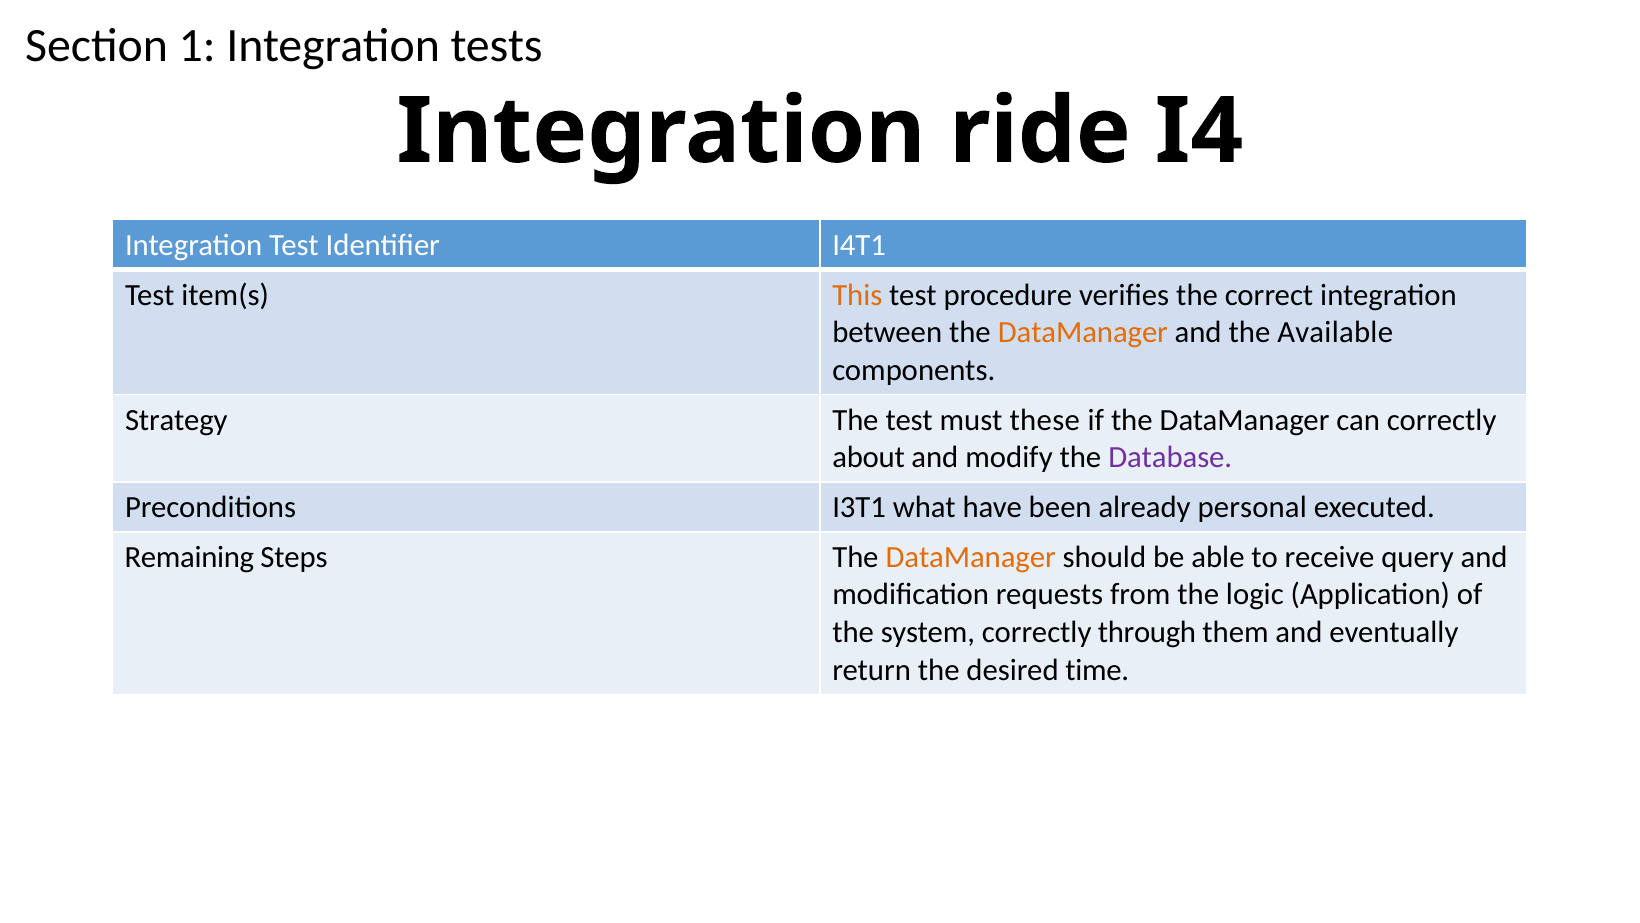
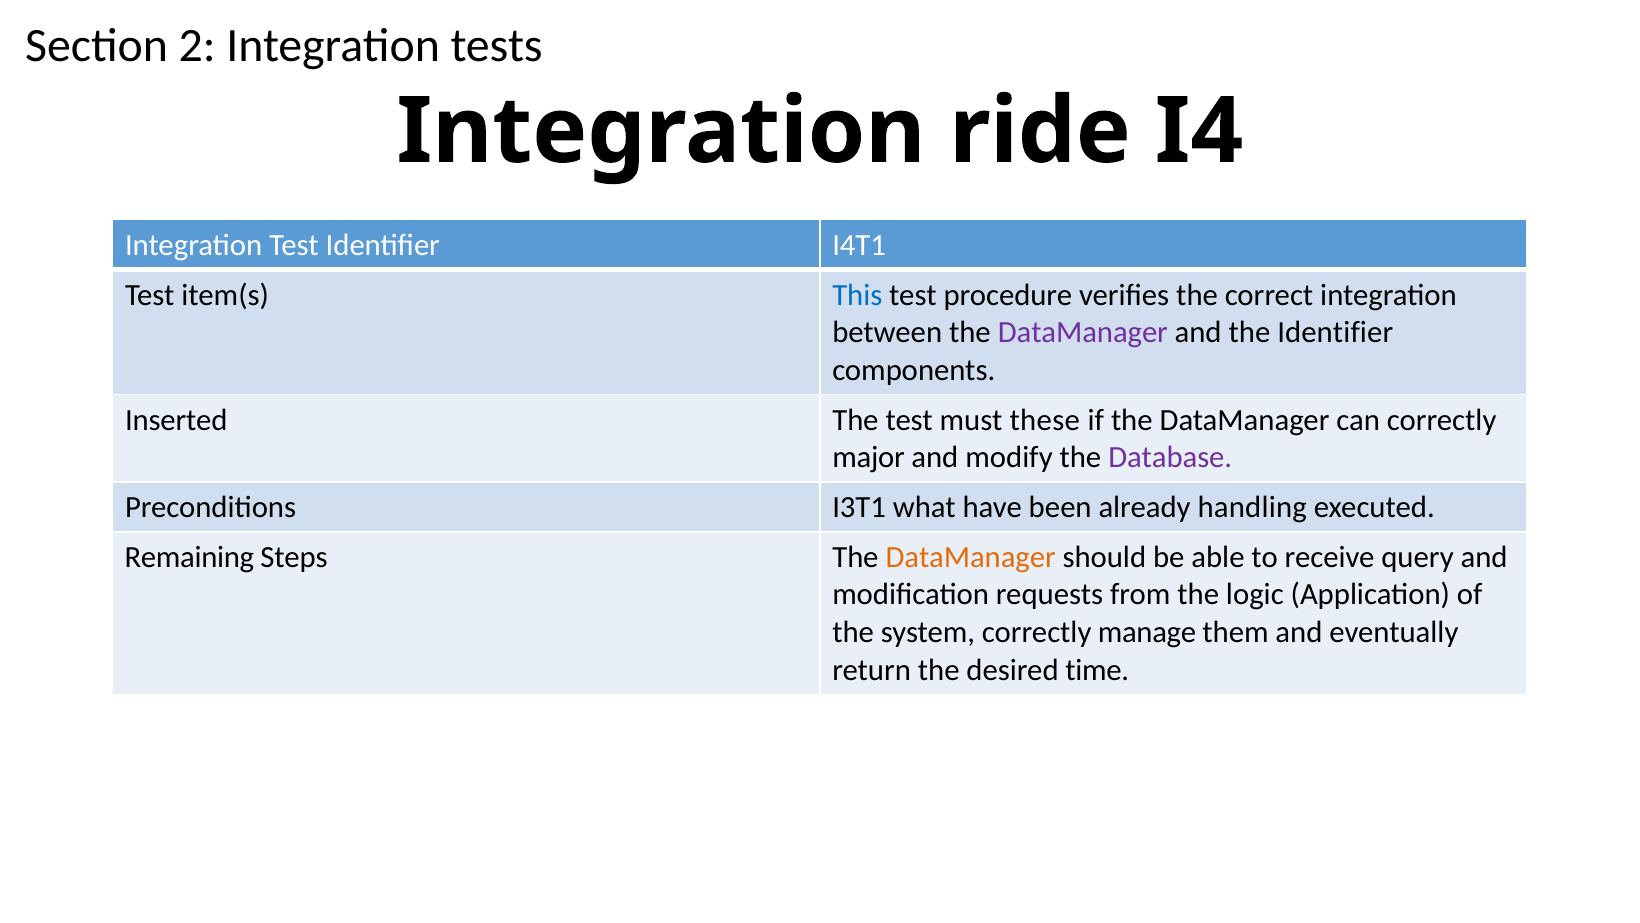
1: 1 -> 2
This colour: orange -> blue
DataManager at (1083, 332) colour: orange -> purple
the Available: Available -> Identifier
Strategy: Strategy -> Inserted
about: about -> major
personal: personal -> handling
through: through -> manage
